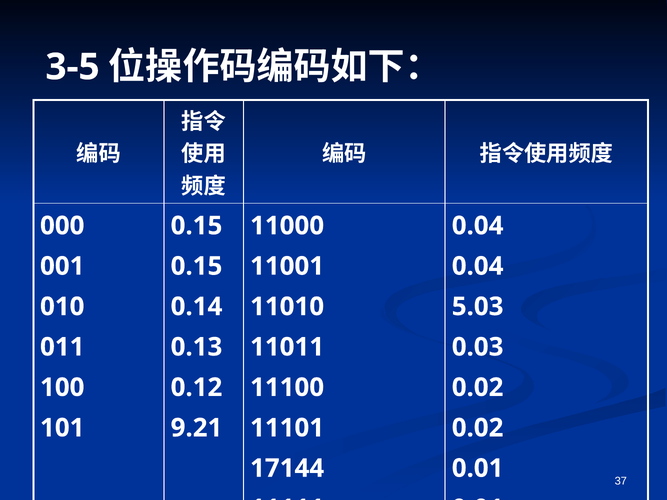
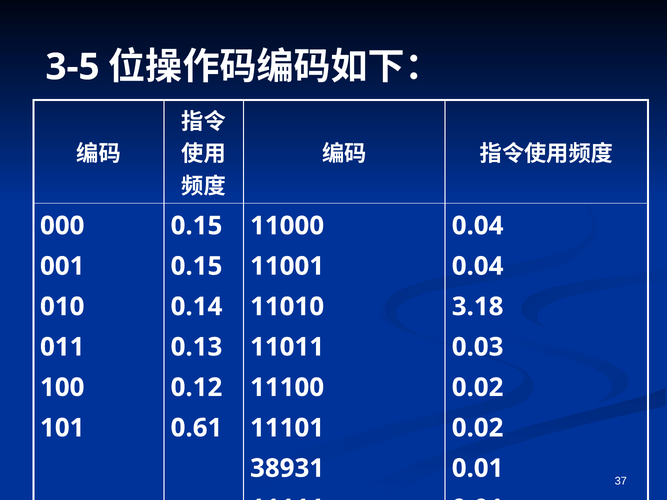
5.03: 5.03 -> 3.18
9.21: 9.21 -> 0.61
17144: 17144 -> 38931
